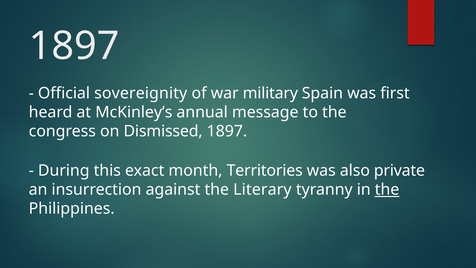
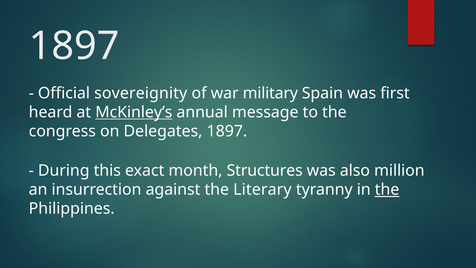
McKinley’s underline: none -> present
Dismissed: Dismissed -> Delegates
Territories: Territories -> Structures
private: private -> million
